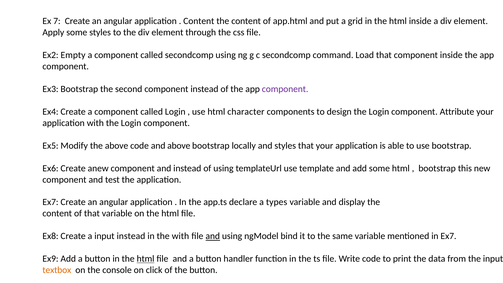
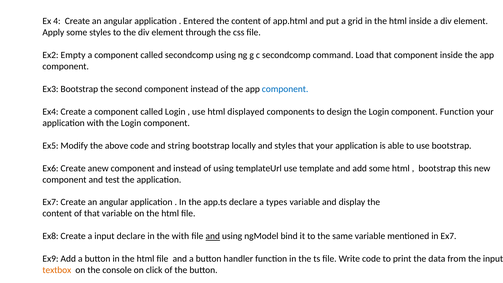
7: 7 -> 4
Content at (199, 21): Content -> Entered
component at (285, 89) colour: purple -> blue
character: character -> displayed
component Attribute: Attribute -> Function
and above: above -> string
input instead: instead -> declare
html at (146, 259) underline: present -> none
